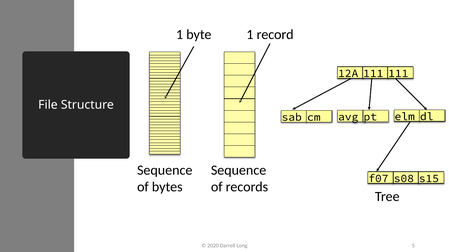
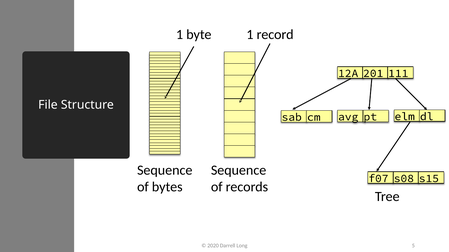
12A 111: 111 -> 201
